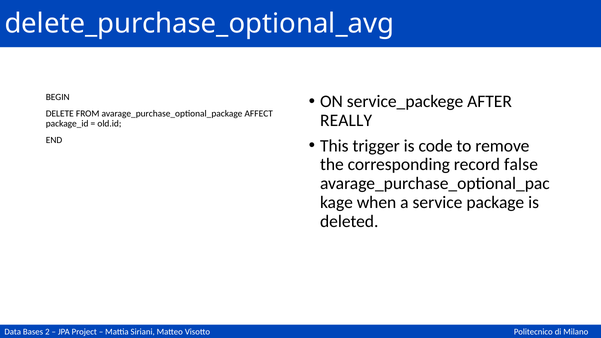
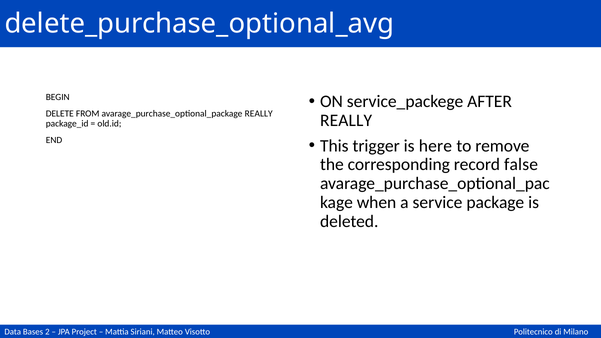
avarage_purchase_optional_package AFFECT: AFFECT -> REALLY
code: code -> here
